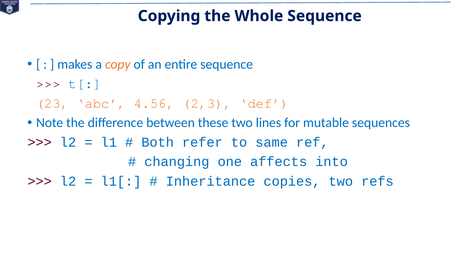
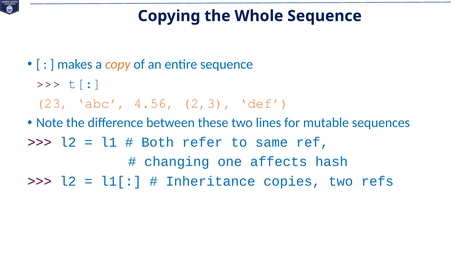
into: into -> hash
